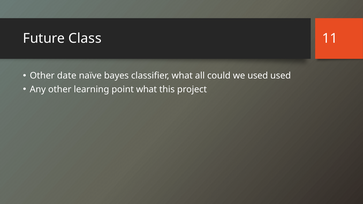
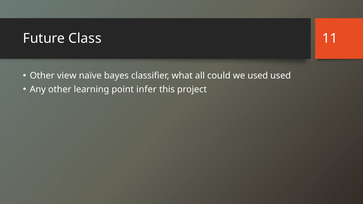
date: date -> view
point what: what -> infer
